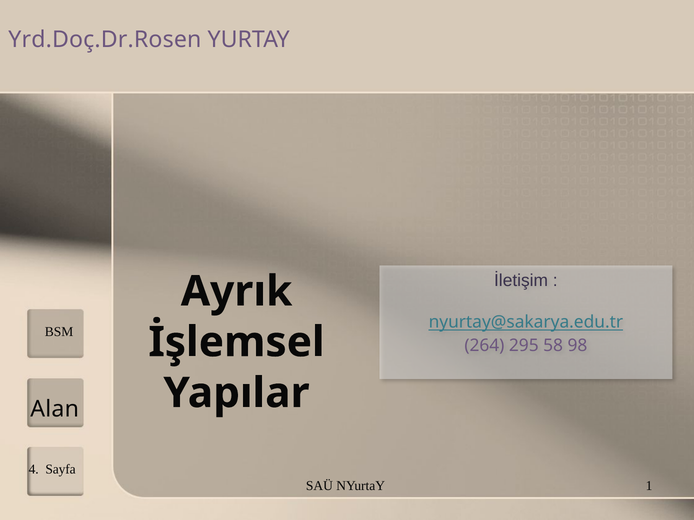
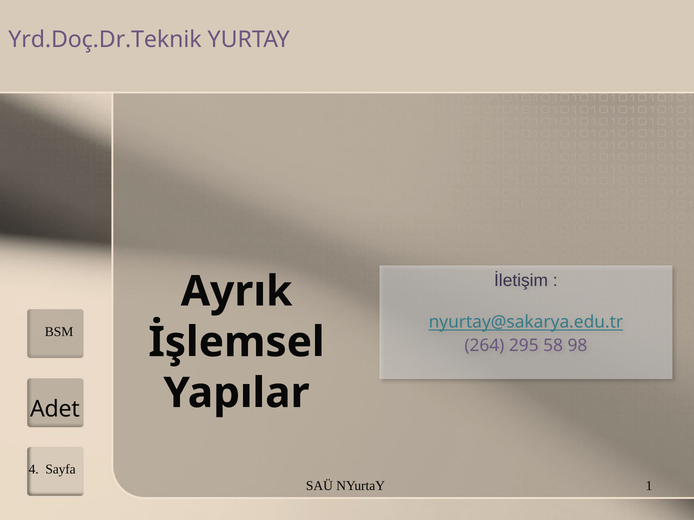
Yrd.Doç.Dr.Rosen: Yrd.Doç.Dr.Rosen -> Yrd.Doç.Dr.Teknik
Alan: Alan -> Adet
